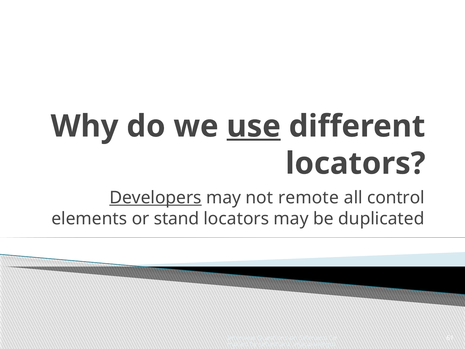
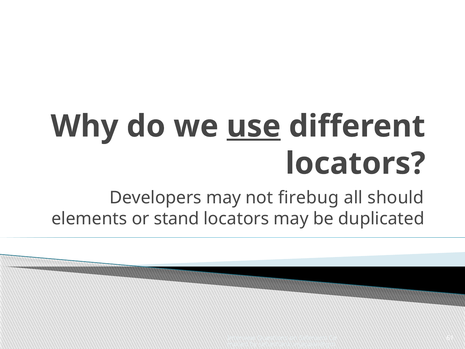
Developers underline: present -> none
remote: remote -> firebug
control: control -> should
